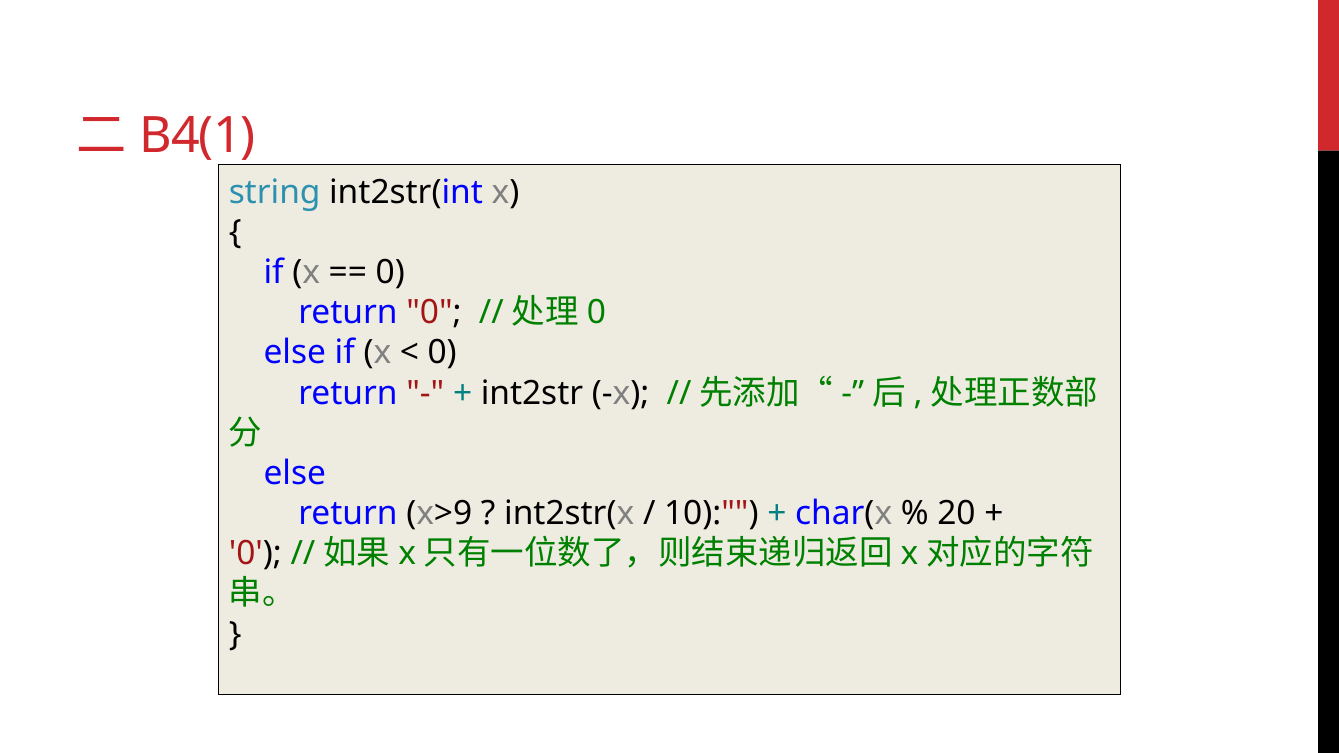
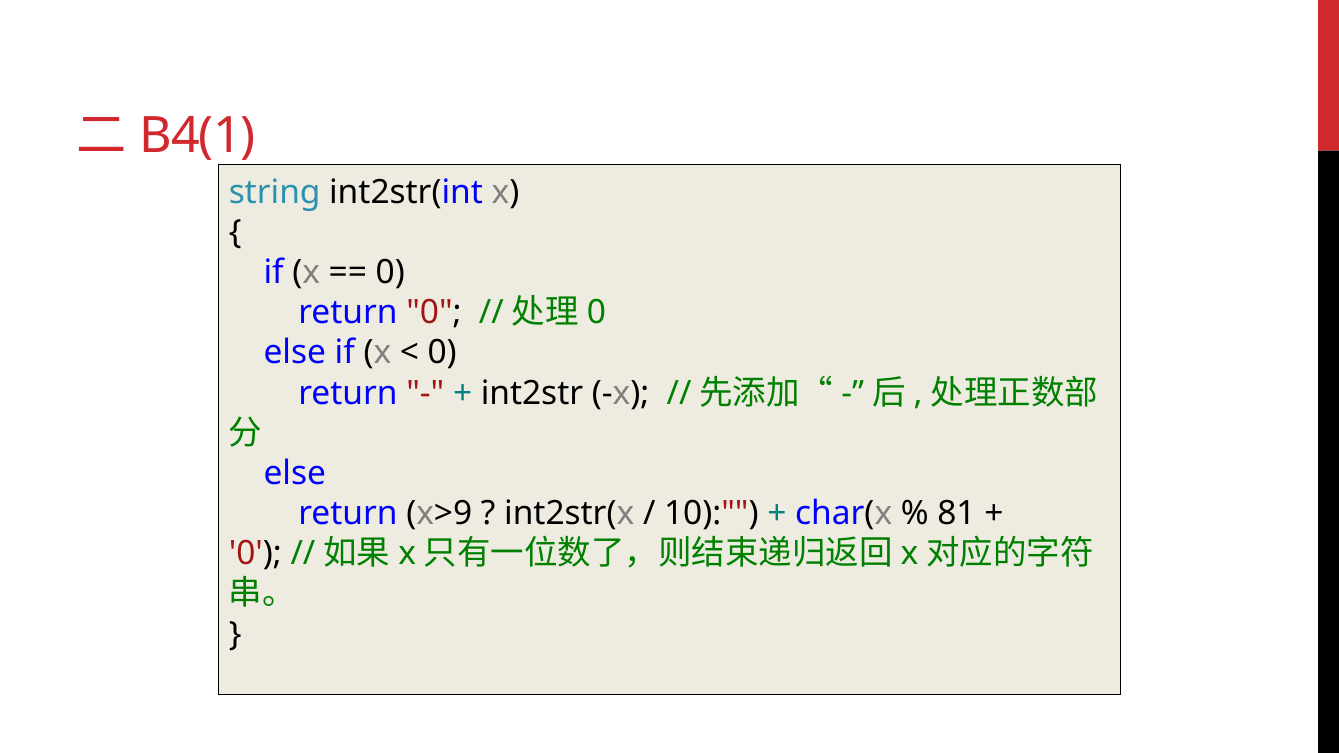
20: 20 -> 81
